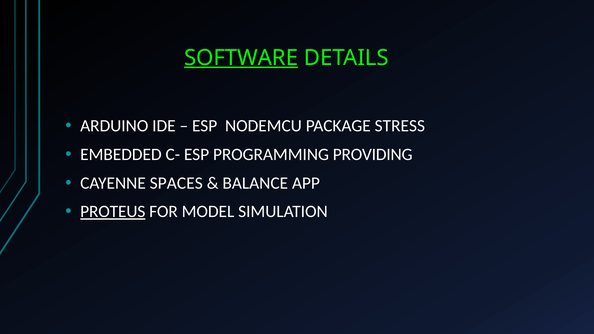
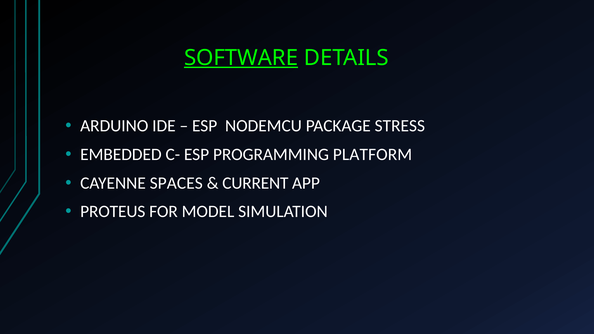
PROVIDING: PROVIDING -> PLATFORM
BALANCE: BALANCE -> CURRENT
PROTEUS underline: present -> none
